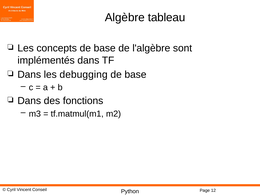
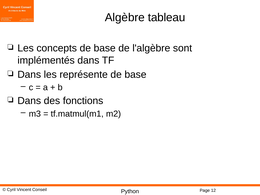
debugging: debugging -> représente
